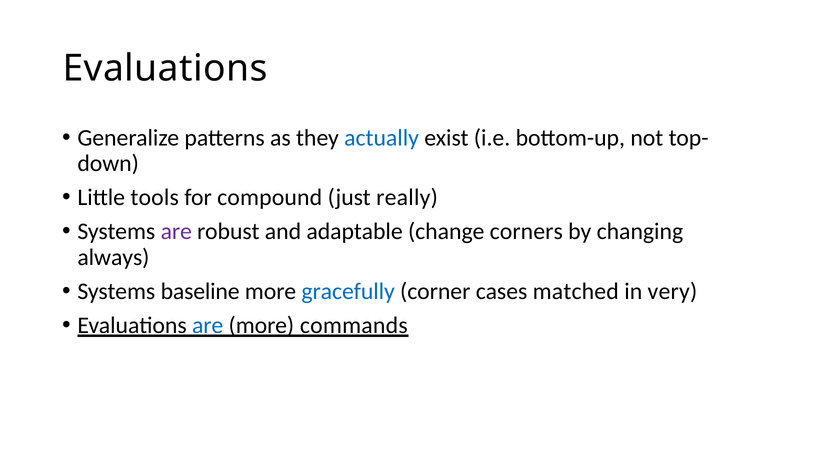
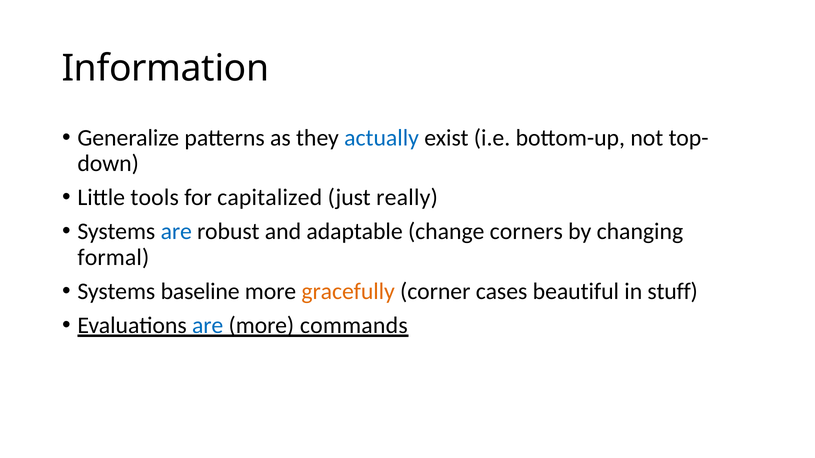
Evaluations at (165, 68): Evaluations -> Information
compound: compound -> capitalized
are at (176, 232) colour: purple -> blue
always: always -> formal
gracefully colour: blue -> orange
matched: matched -> beautiful
very: very -> stuff
